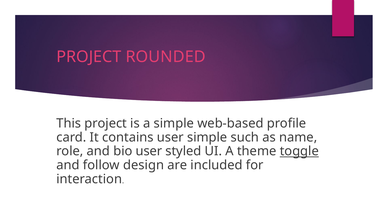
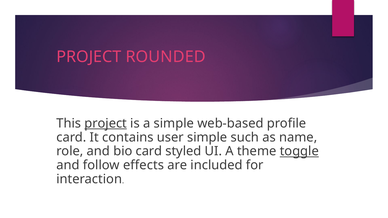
project at (106, 123) underline: none -> present
bio user: user -> card
design: design -> effects
